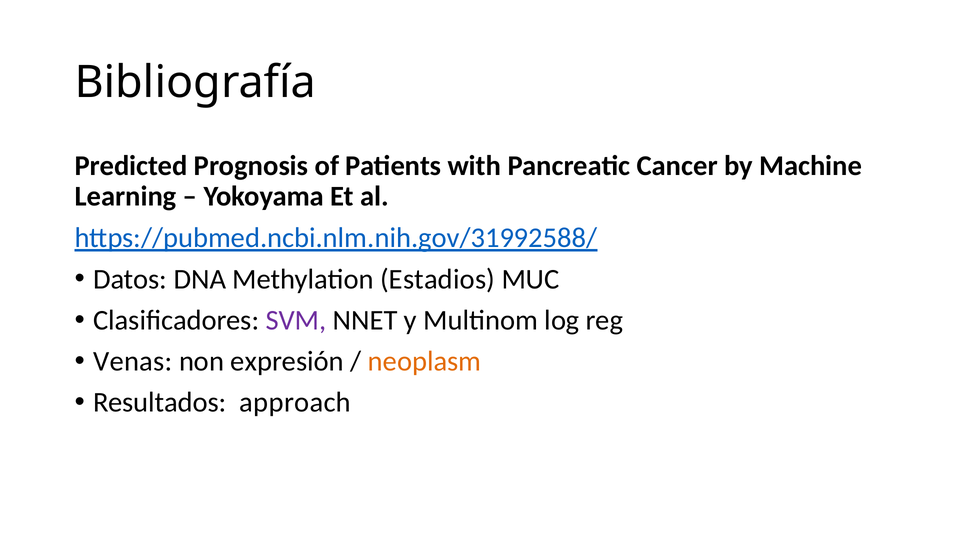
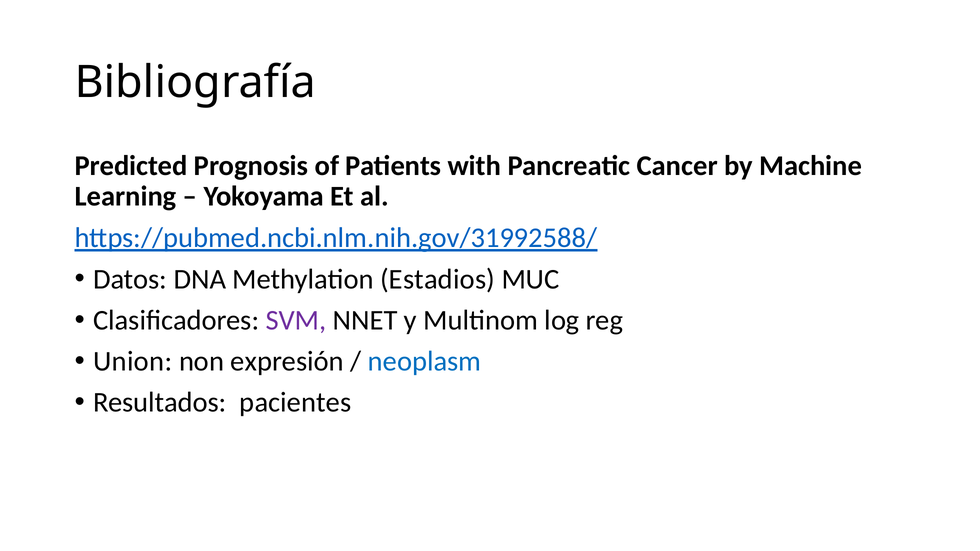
Venas: Venas -> Union
neoplasm colour: orange -> blue
approach: approach -> pacientes
